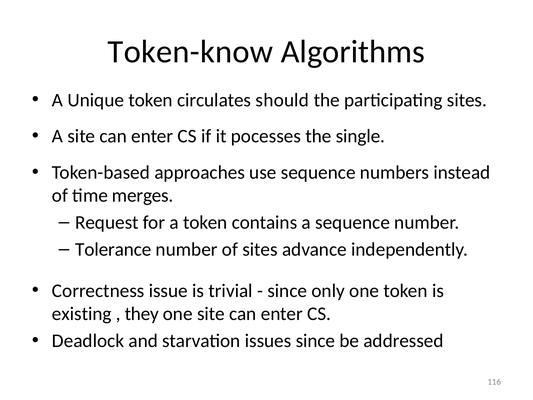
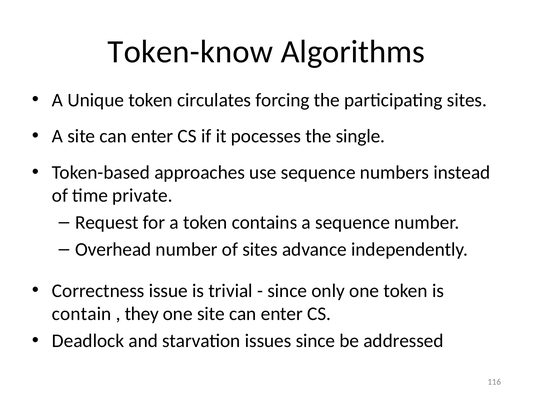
should: should -> forcing
merges: merges -> private
Tolerance: Tolerance -> Overhead
existing: existing -> contain
